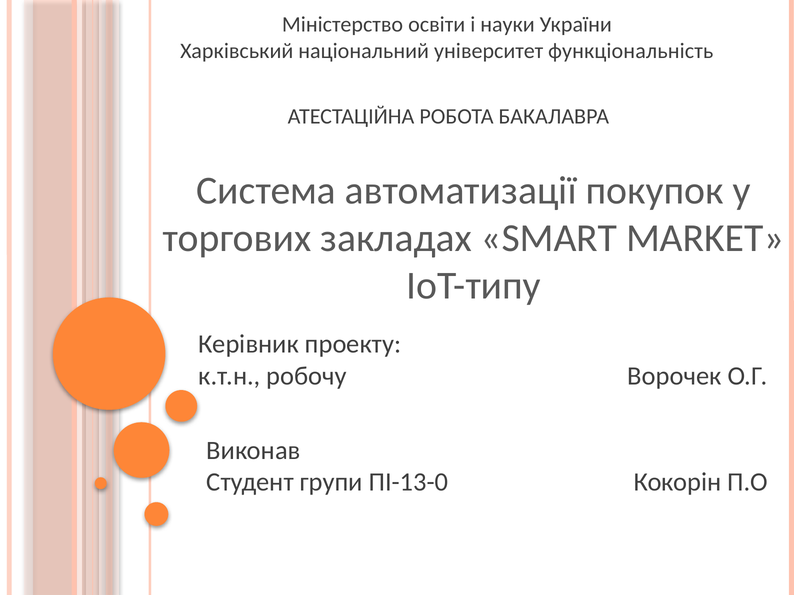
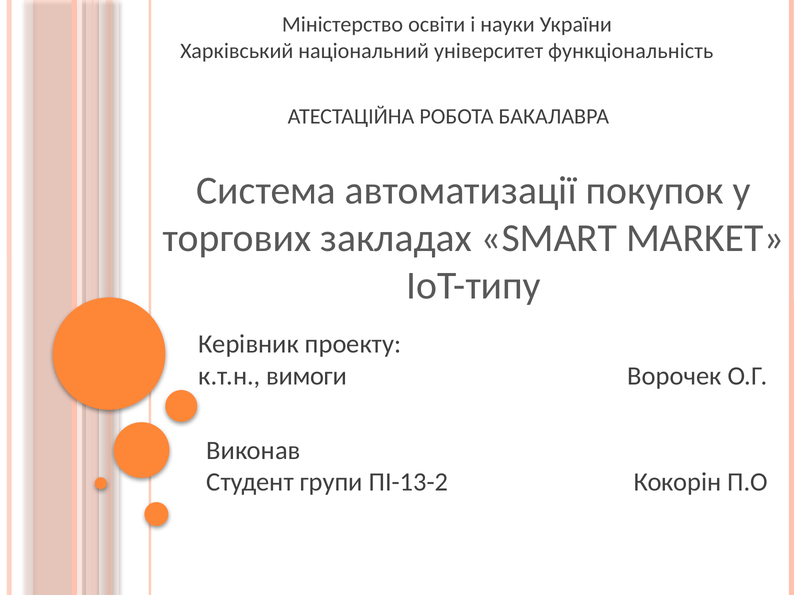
робочу: робочу -> вимоги
ПІ-13-0: ПІ-13-0 -> ПІ-13-2
